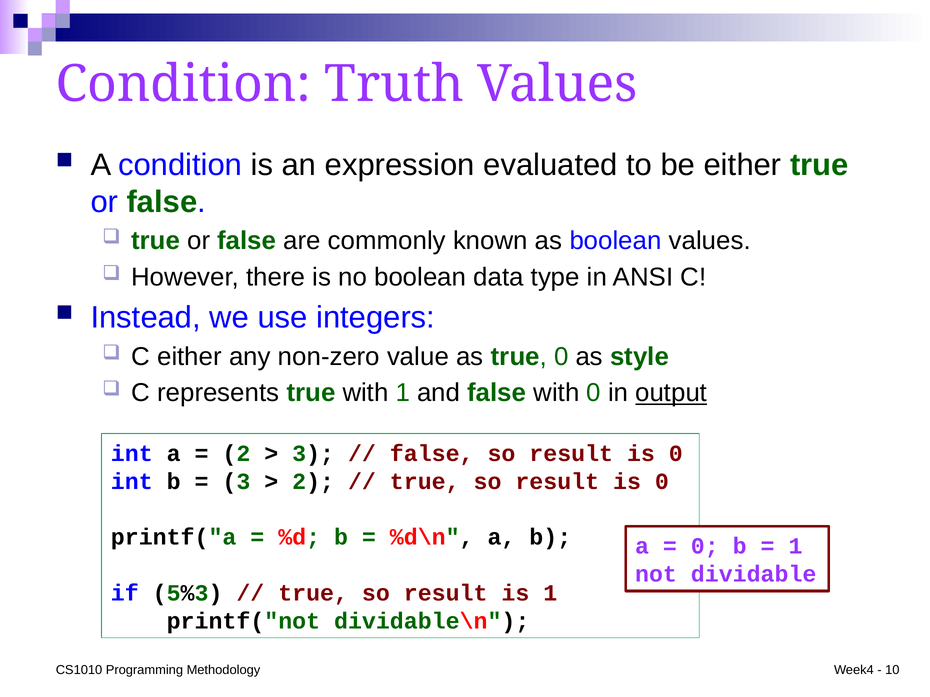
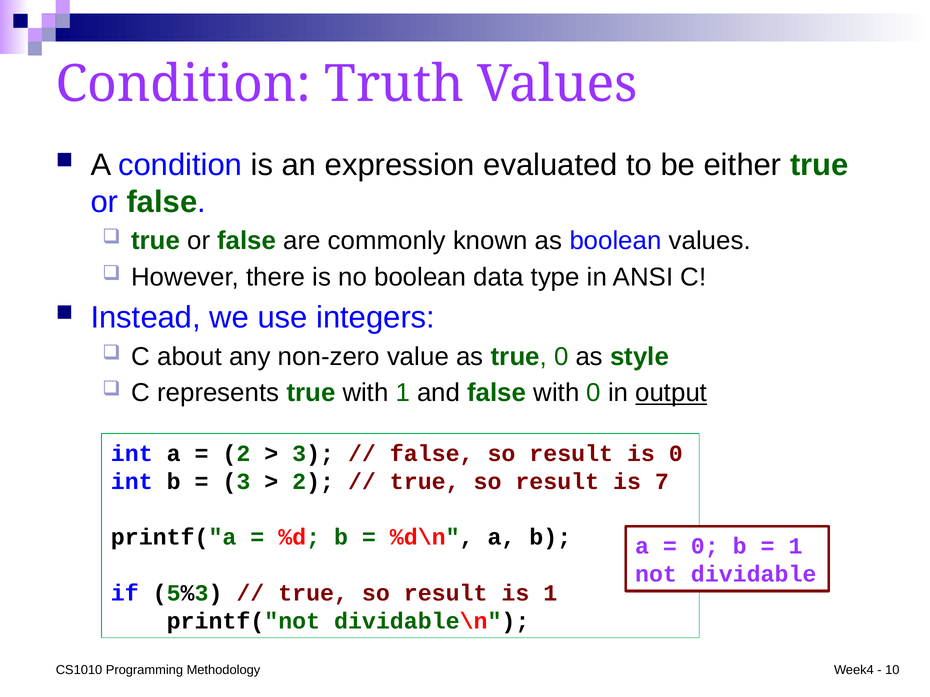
C either: either -> about
0 at (662, 482): 0 -> 7
